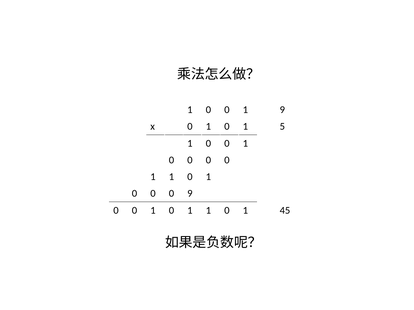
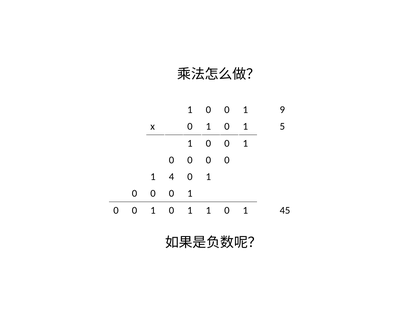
1 at (171, 177): 1 -> 4
9 at (190, 194): 9 -> 1
